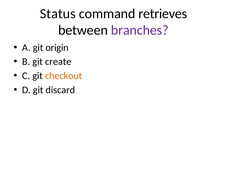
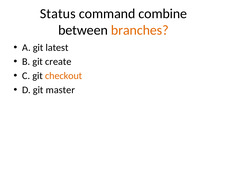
retrieves: retrieves -> combine
branches colour: purple -> orange
origin: origin -> latest
discard: discard -> master
